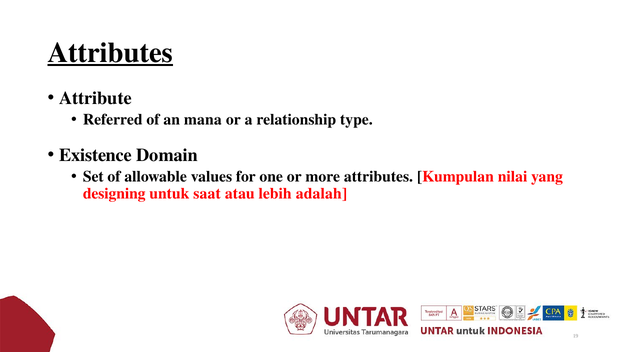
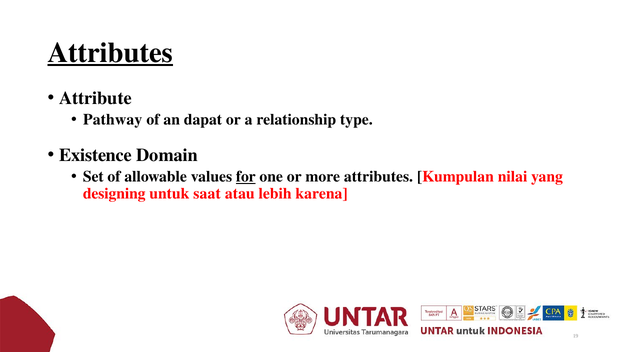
Referred: Referred -> Pathway
mana: mana -> dapat
for underline: none -> present
adalah: adalah -> karena
